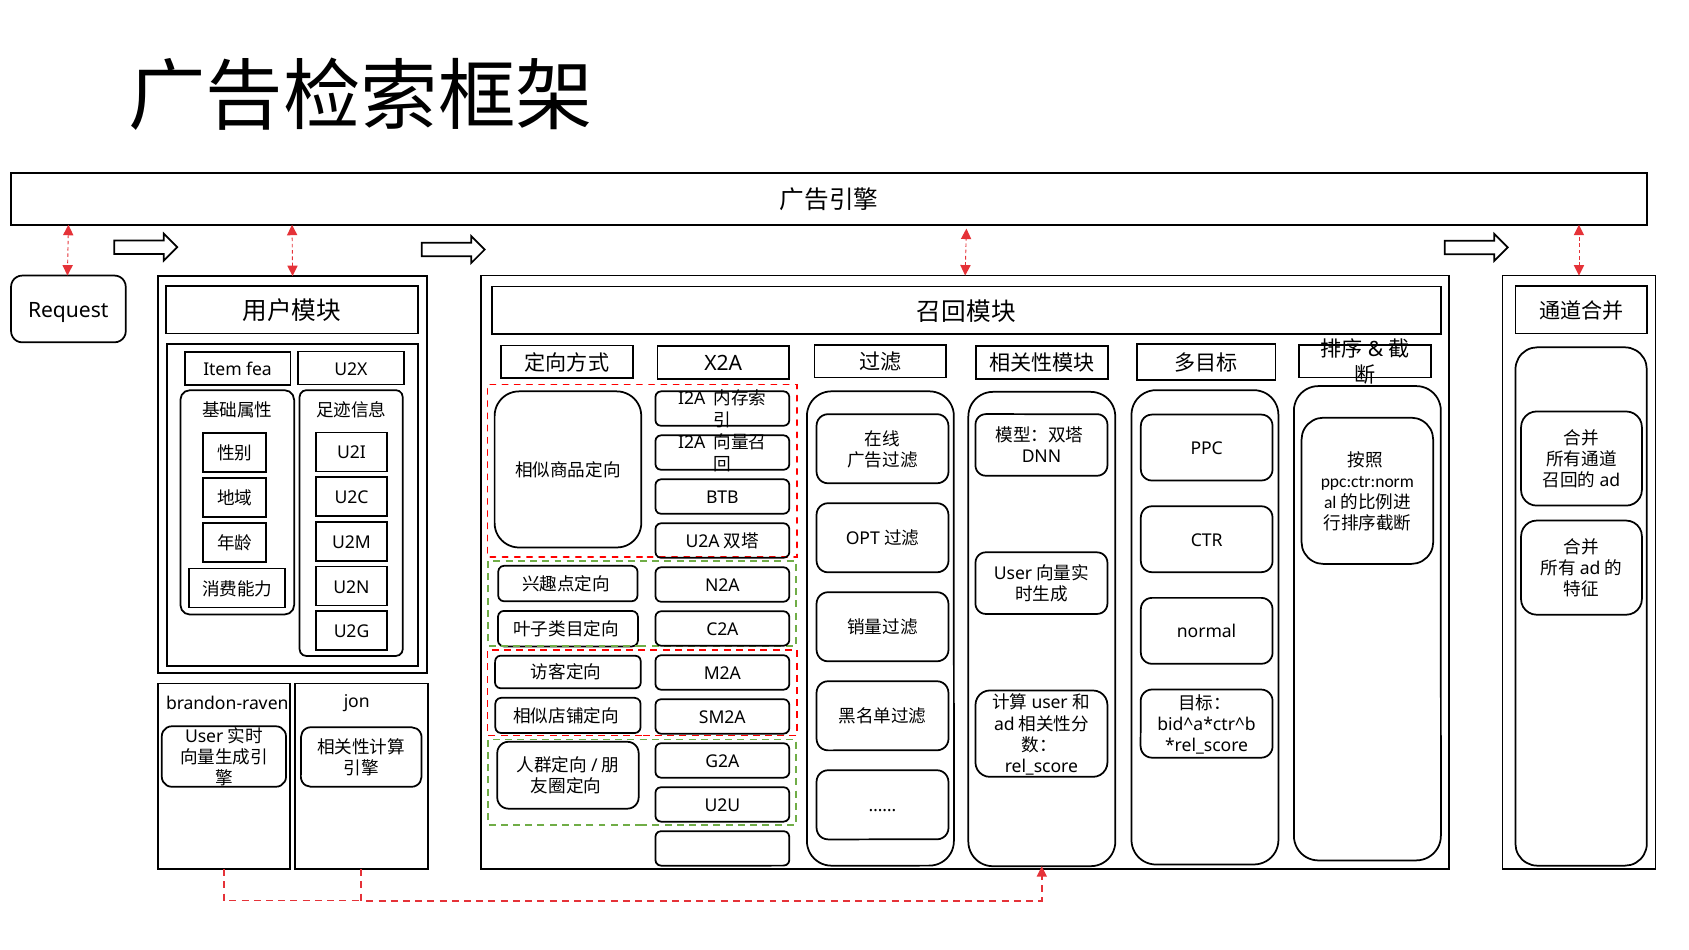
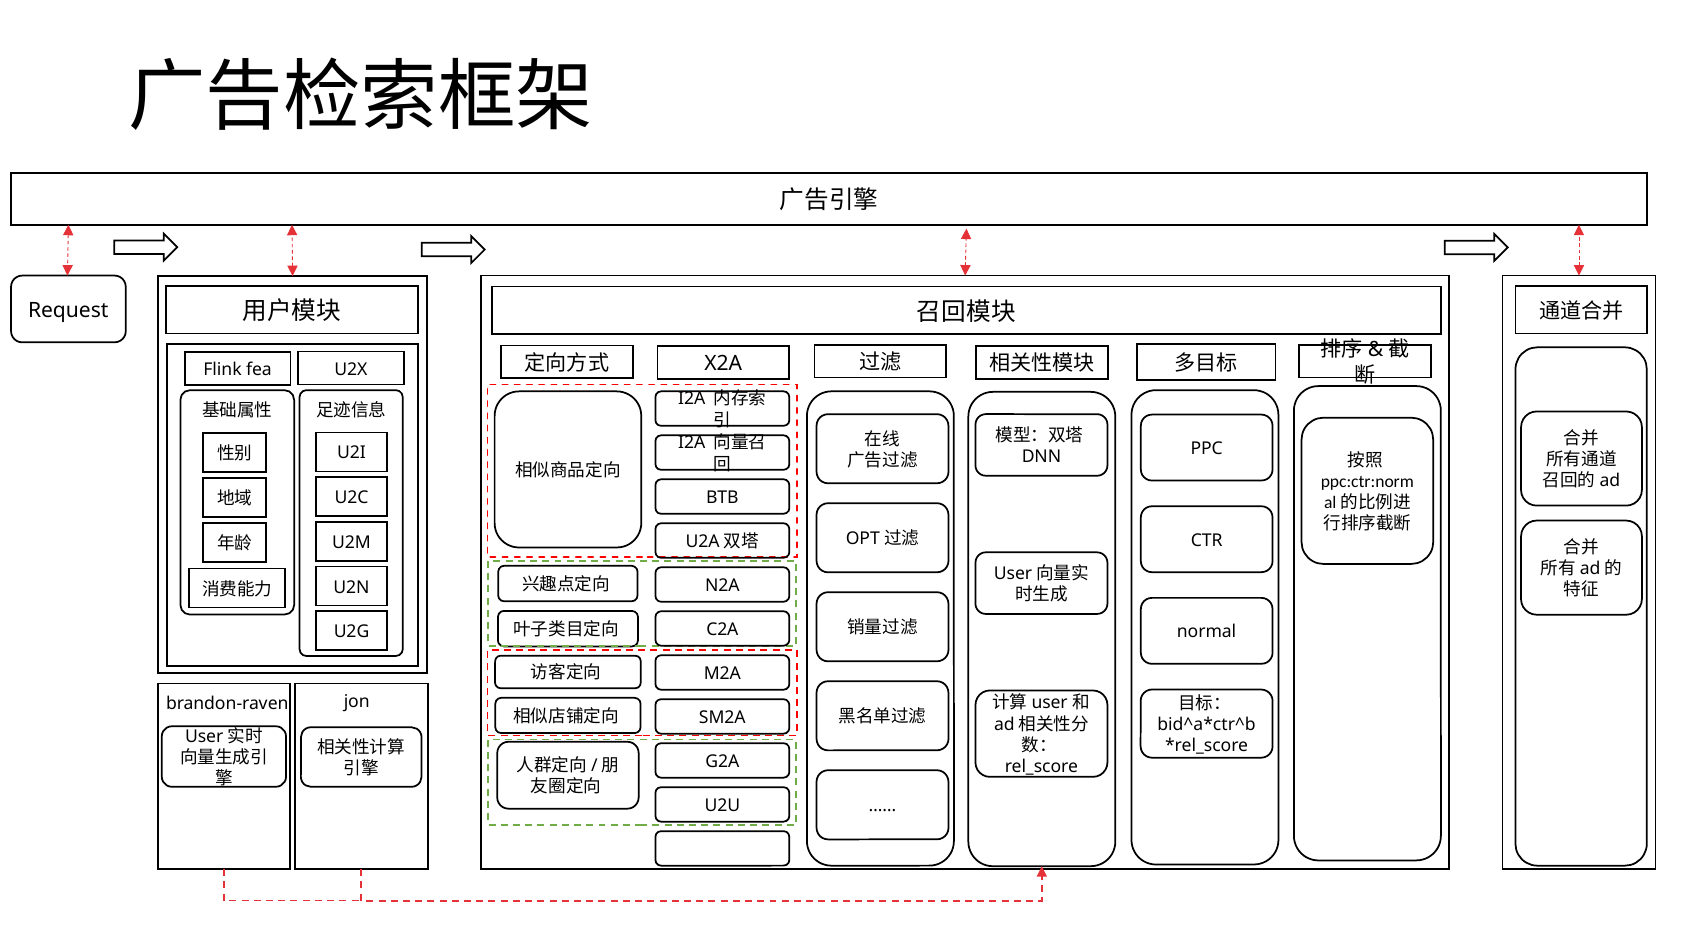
Item: Item -> Flink
